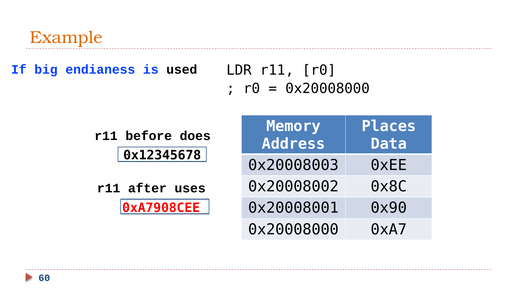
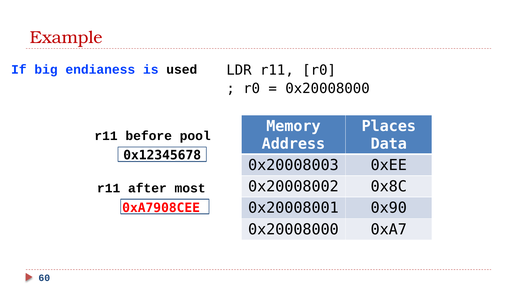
Example colour: orange -> red
does: does -> pool
uses: uses -> most
